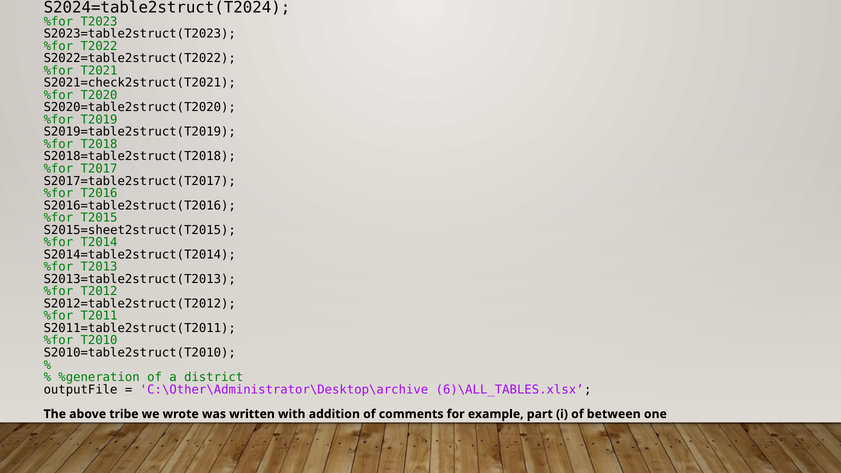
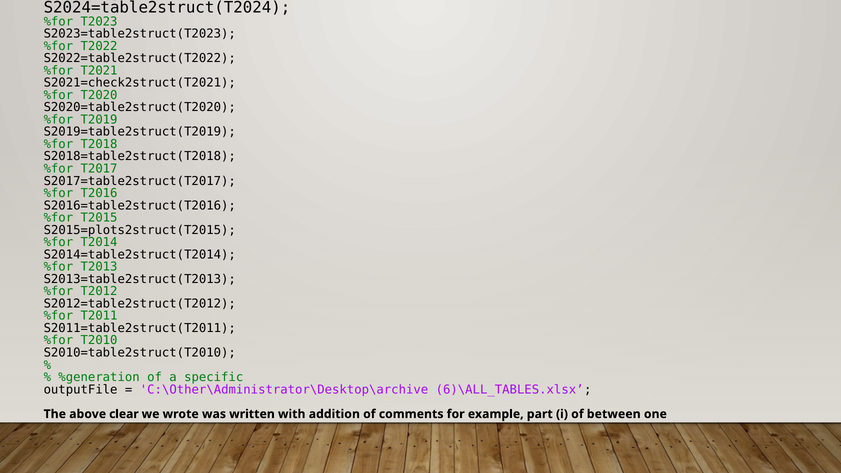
S2015=sheet2struct(T2015: S2015=sheet2struct(T2015 -> S2015=plots2struct(T2015
district: district -> specific
tribe: tribe -> clear
